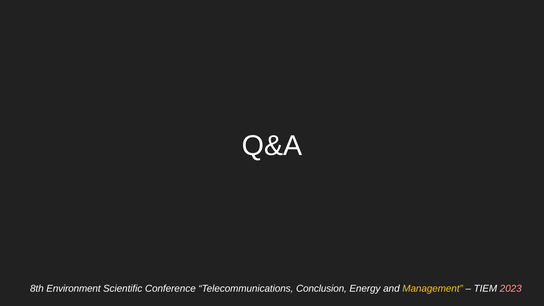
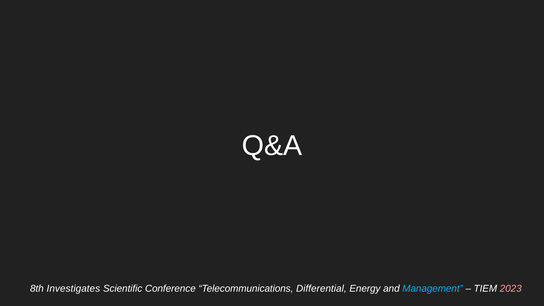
Environment: Environment -> Investigates
Conclusion: Conclusion -> Differential
Management colour: yellow -> light blue
